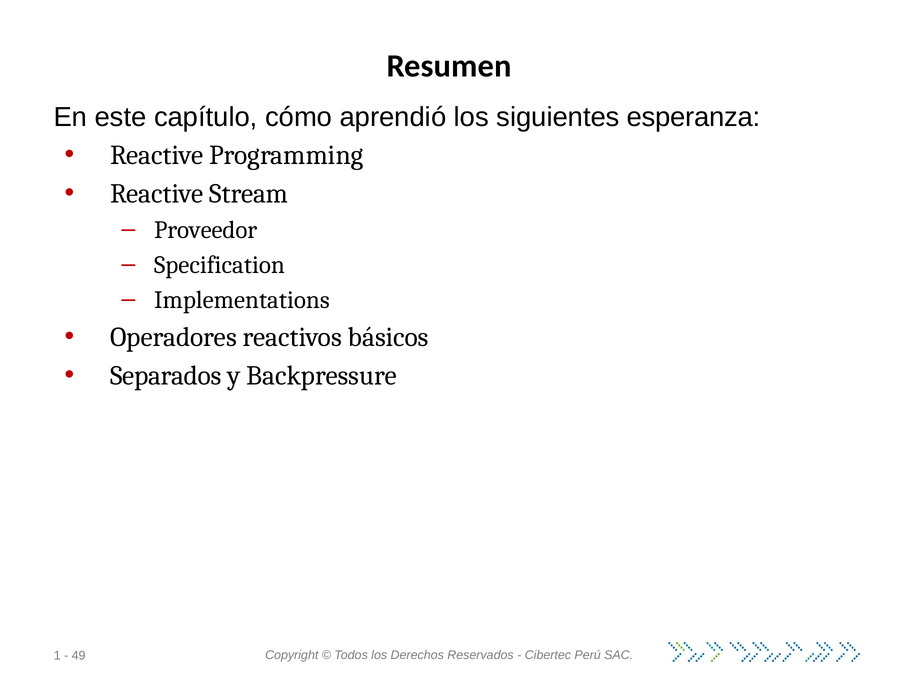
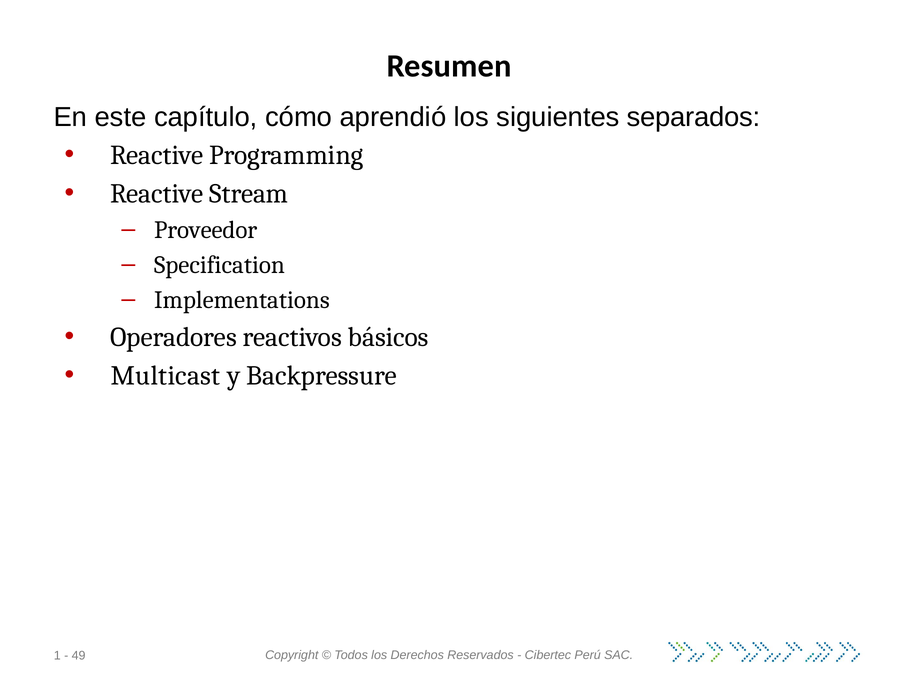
esperanza: esperanza -> separados
Separados: Separados -> Multicast
